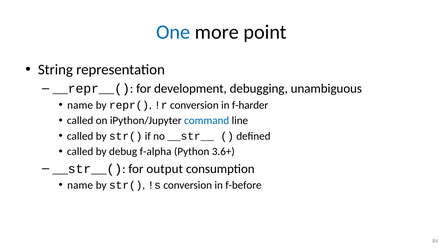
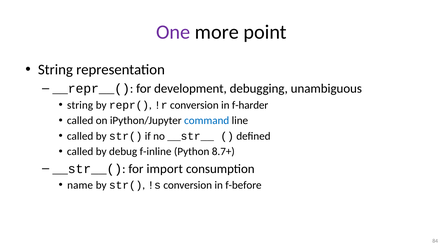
One colour: blue -> purple
name at (80, 105): name -> string
f-alpha: f-alpha -> f-inline
3.6+: 3.6+ -> 8.7+
output: output -> import
